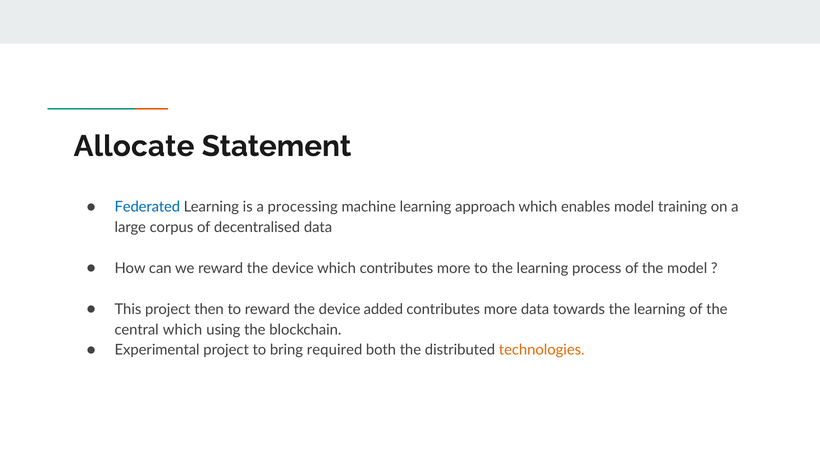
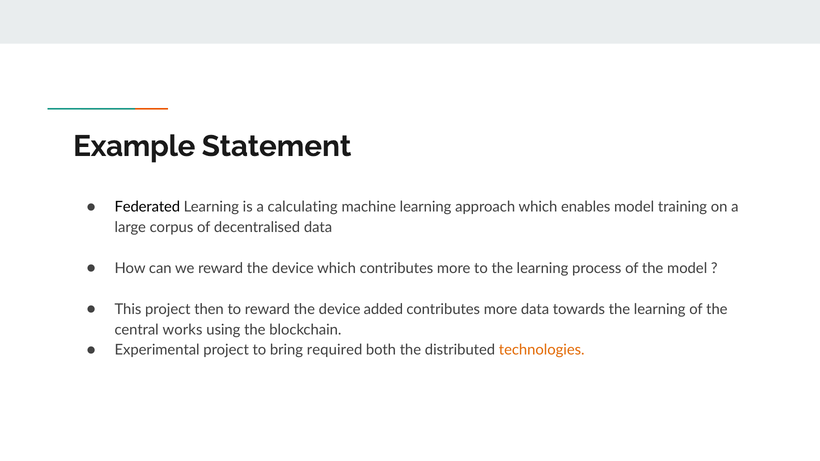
Allocate: Allocate -> Example
Federated colour: blue -> black
processing: processing -> calculating
central which: which -> works
